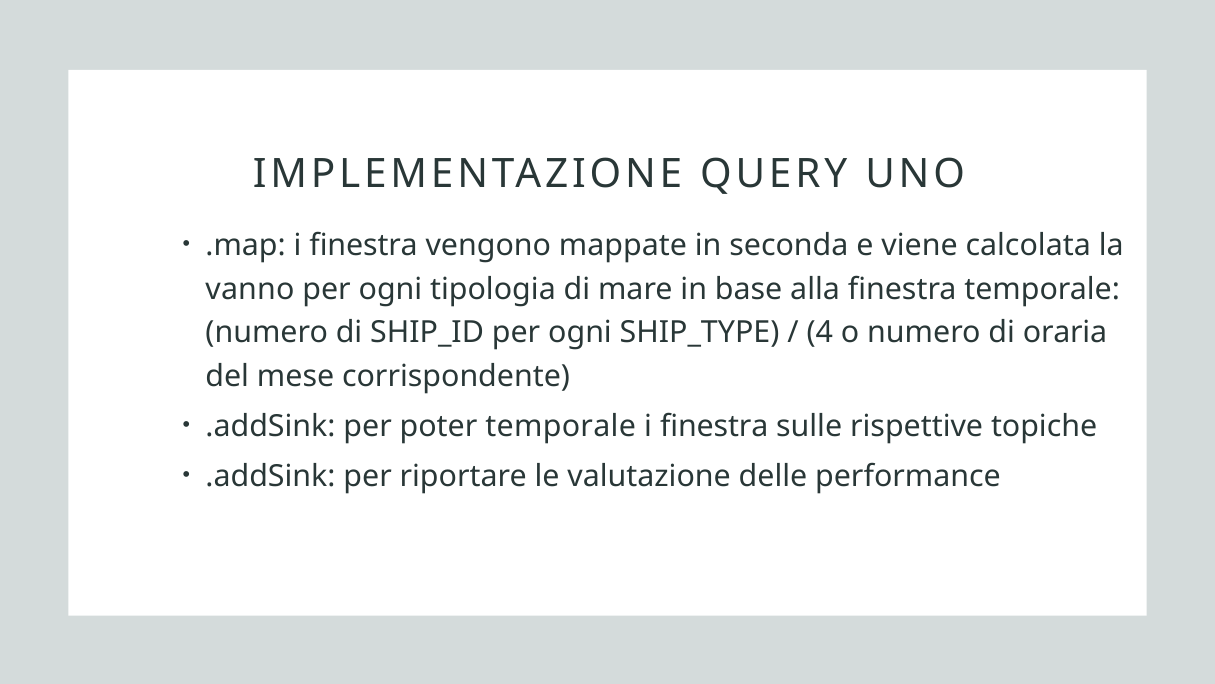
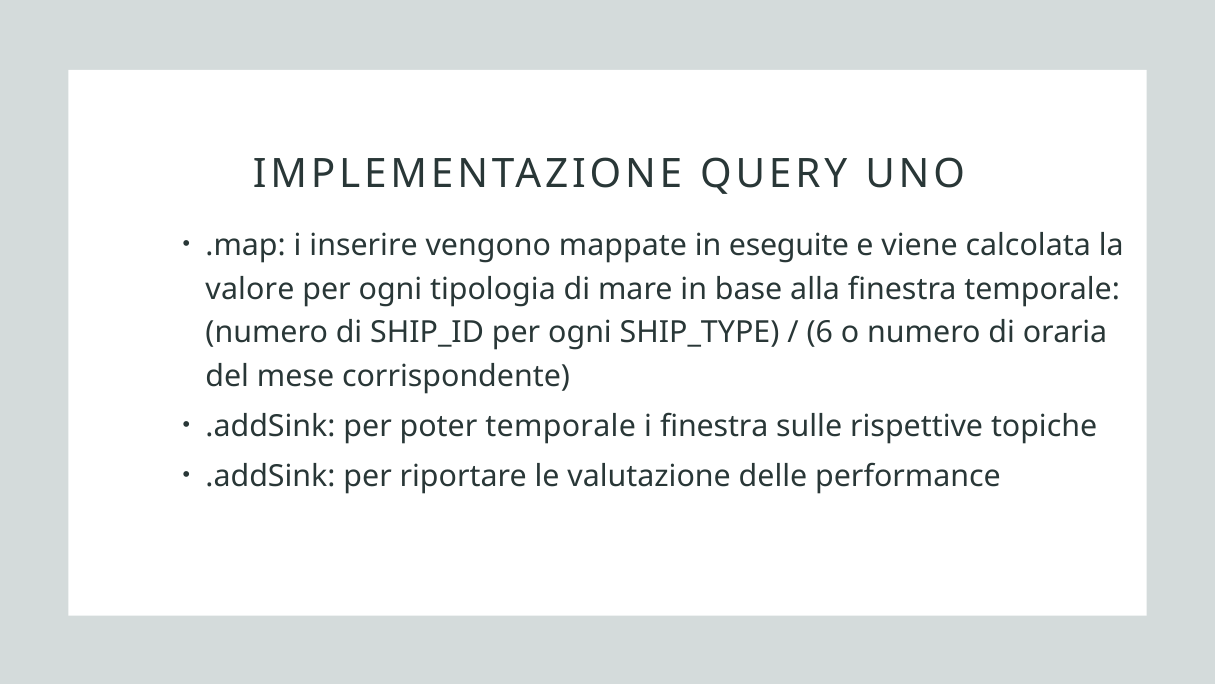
.map i finestra: finestra -> inserire
seconda: seconda -> eseguite
vanno: vanno -> valore
4: 4 -> 6
